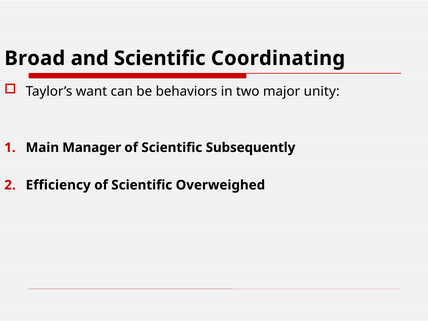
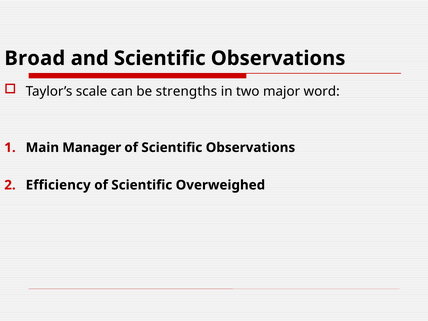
and Scientific Coordinating: Coordinating -> Observations
want: want -> scale
behaviors: behaviors -> strengths
unity: unity -> word
of Scientific Subsequently: Subsequently -> Observations
